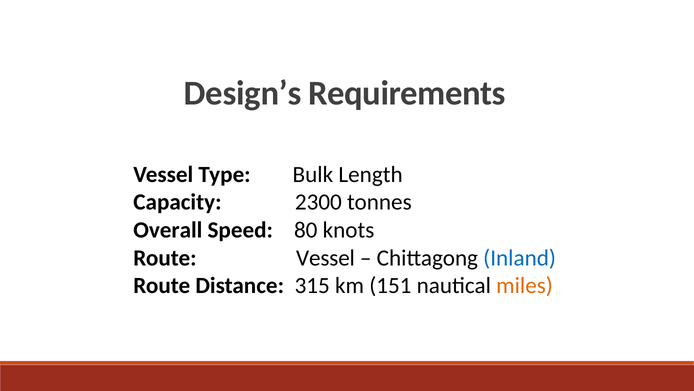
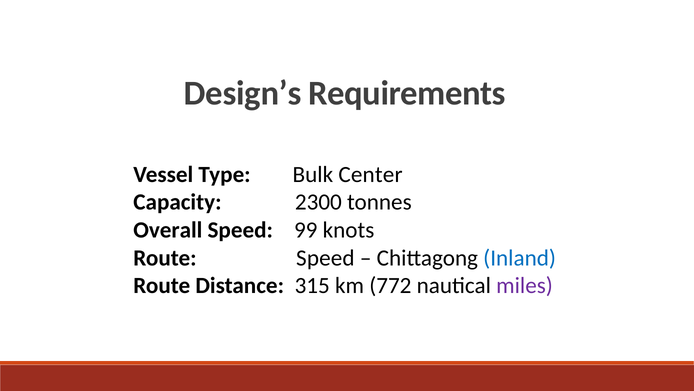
Length: Length -> Center
80: 80 -> 99
Route Vessel: Vessel -> Speed
151: 151 -> 772
miles colour: orange -> purple
